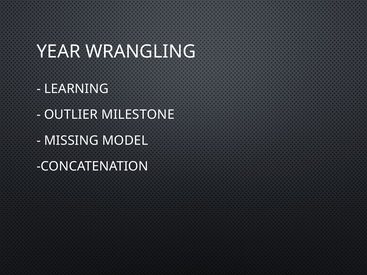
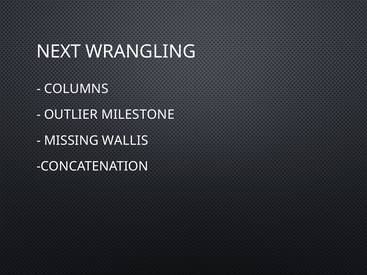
YEAR: YEAR -> NEXT
LEARNING: LEARNING -> COLUMNS
MODEL: MODEL -> WALLIS
